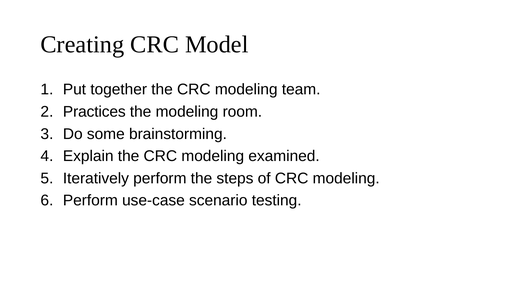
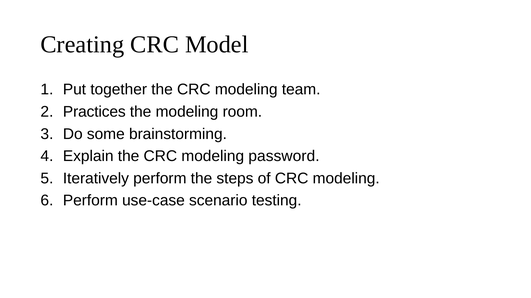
examined: examined -> password
